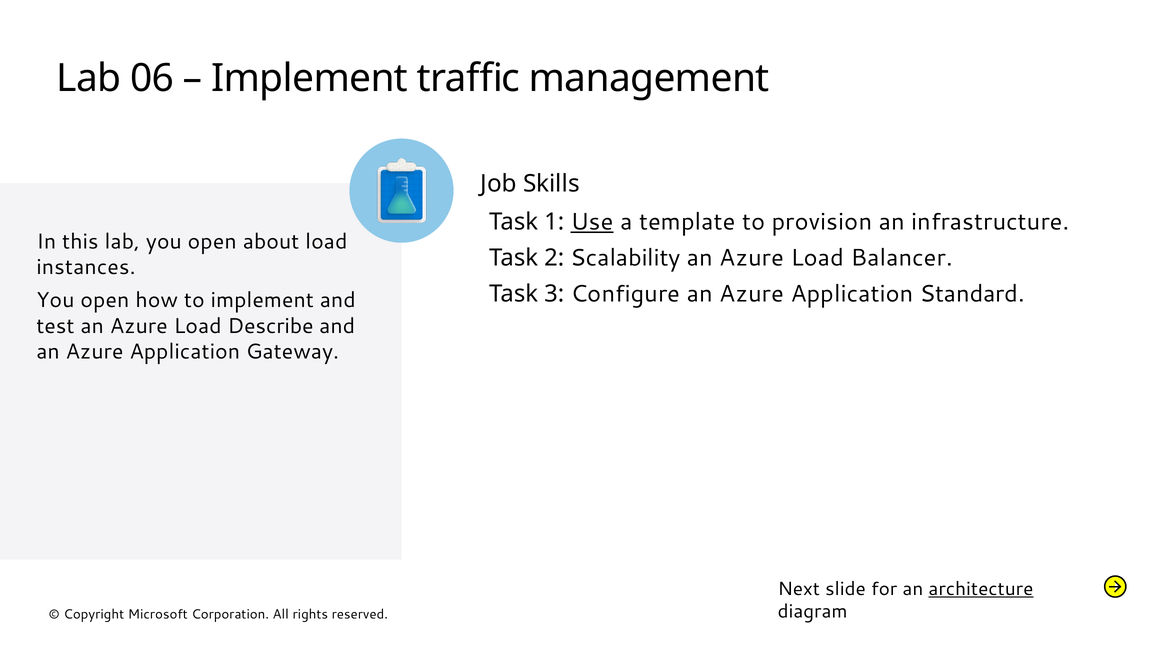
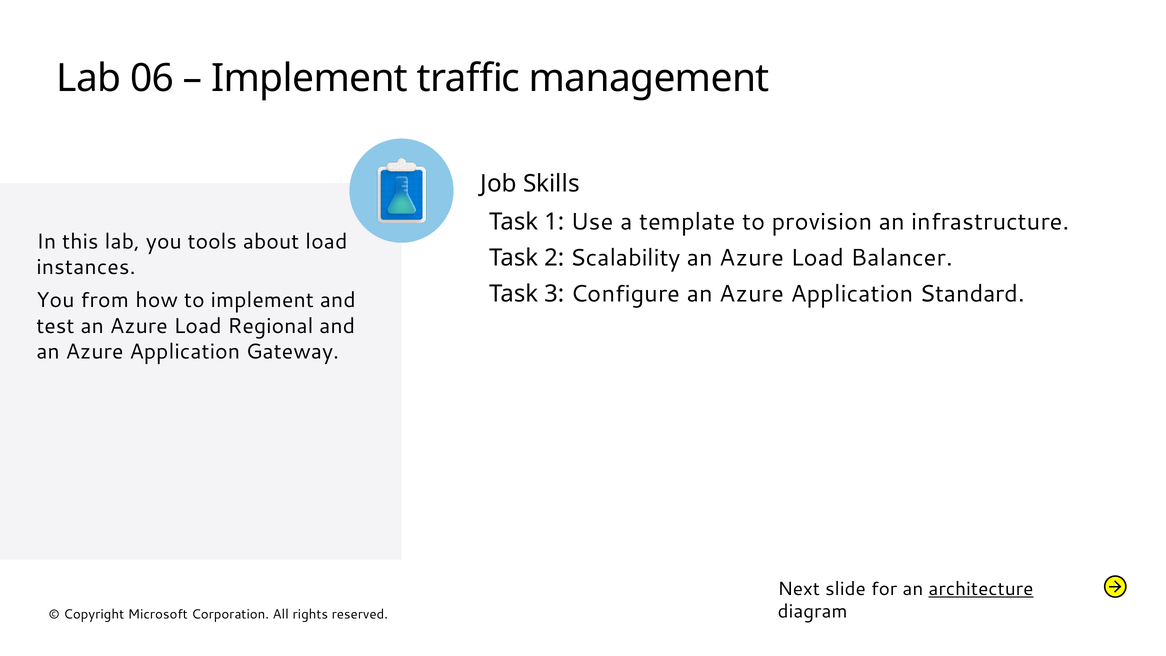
Use underline: present -> none
lab you open: open -> tools
open at (105, 300): open -> from
Describe: Describe -> Regional
